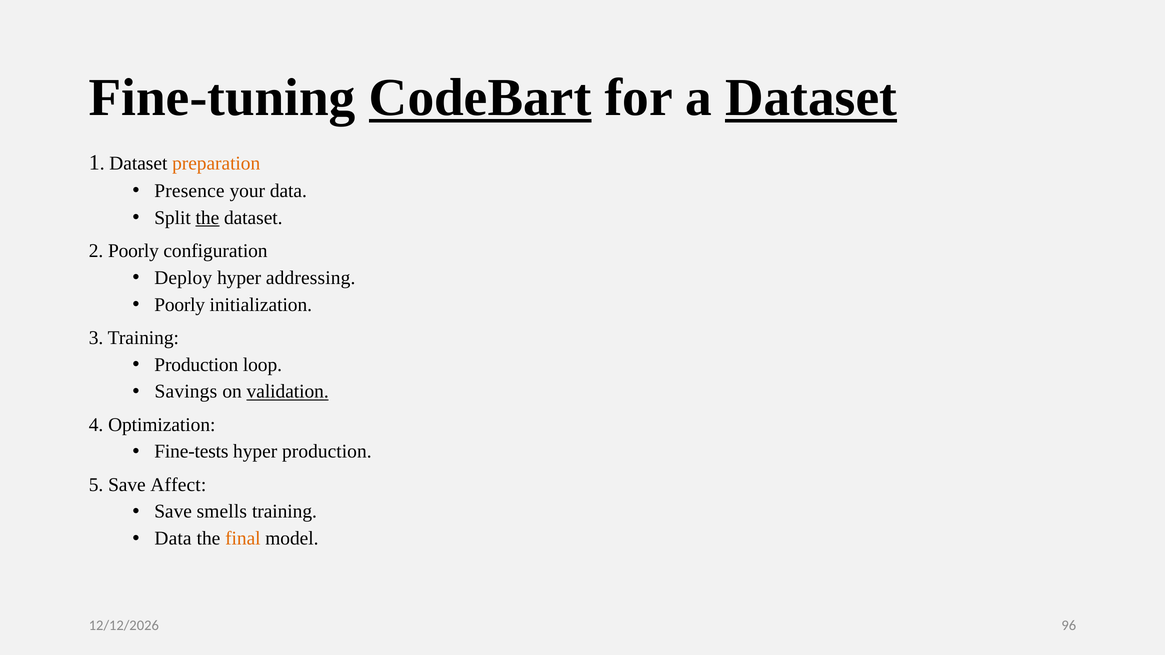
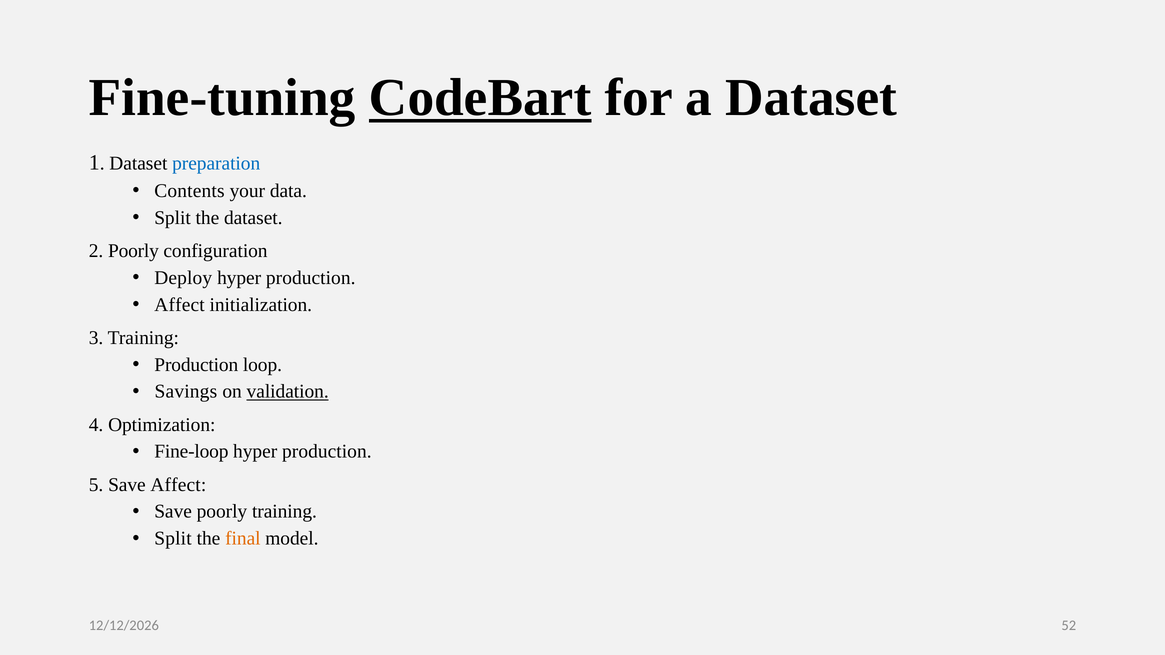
Dataset at (811, 98) underline: present -> none
preparation colour: orange -> blue
Presence: Presence -> Contents
the at (207, 218) underline: present -> none
addressing at (311, 278): addressing -> production
Poorly at (180, 305): Poorly -> Affect
Fine-tests: Fine-tests -> Fine-loop
Save smells: smells -> poorly
Data at (173, 539): Data -> Split
96: 96 -> 52
